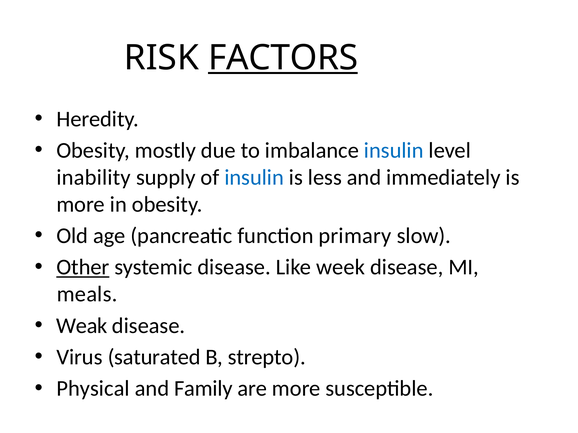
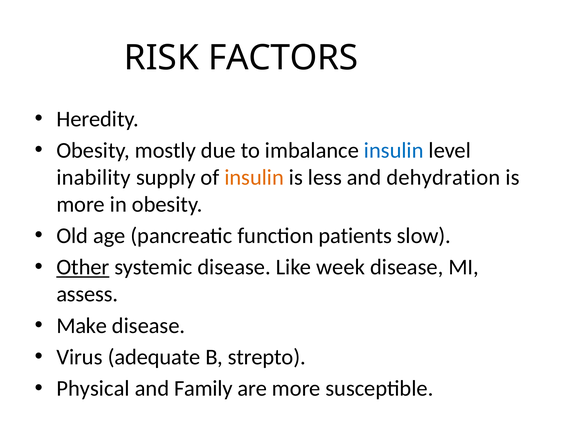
FACTORS underline: present -> none
insulin at (254, 178) colour: blue -> orange
immediately: immediately -> dehydration
primary: primary -> patients
meals: meals -> assess
Weak: Weak -> Make
saturated: saturated -> adequate
